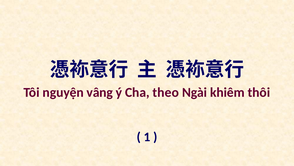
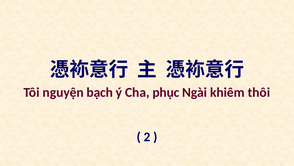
vâng: vâng -> bạch
theo: theo -> phục
1: 1 -> 2
